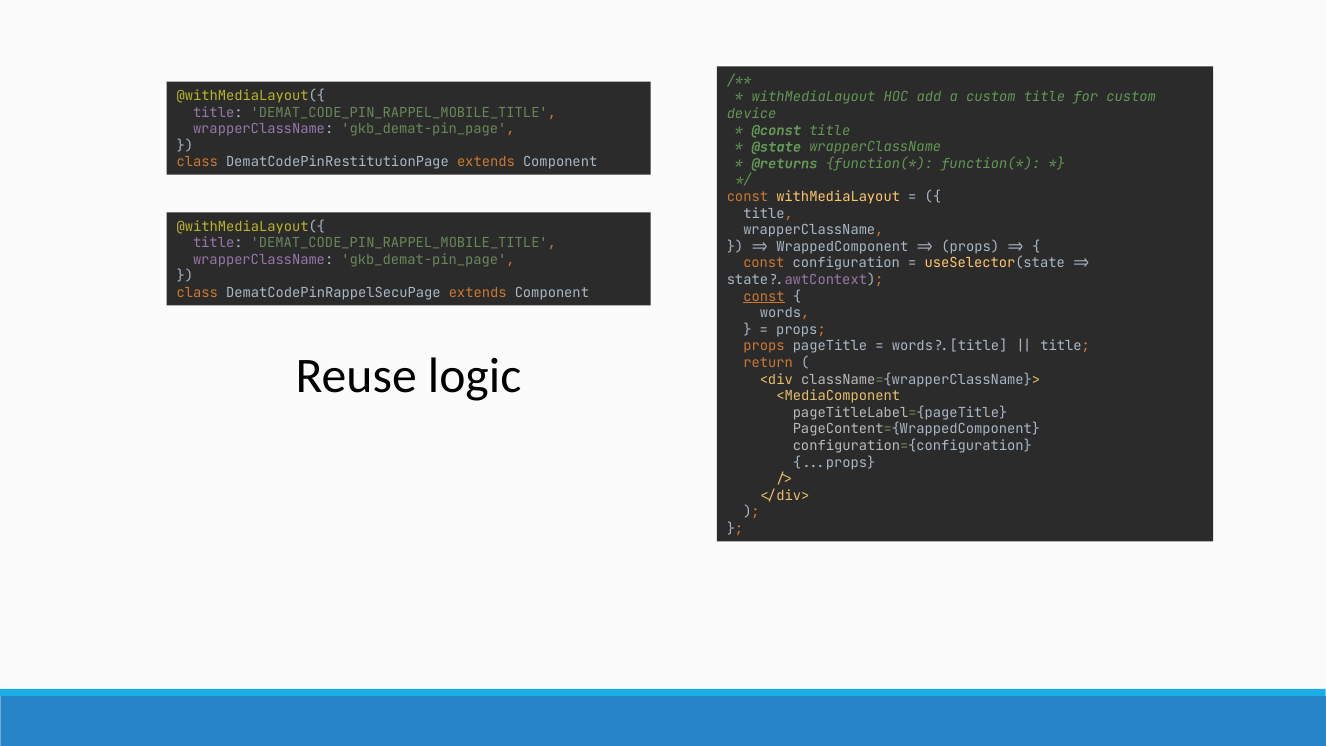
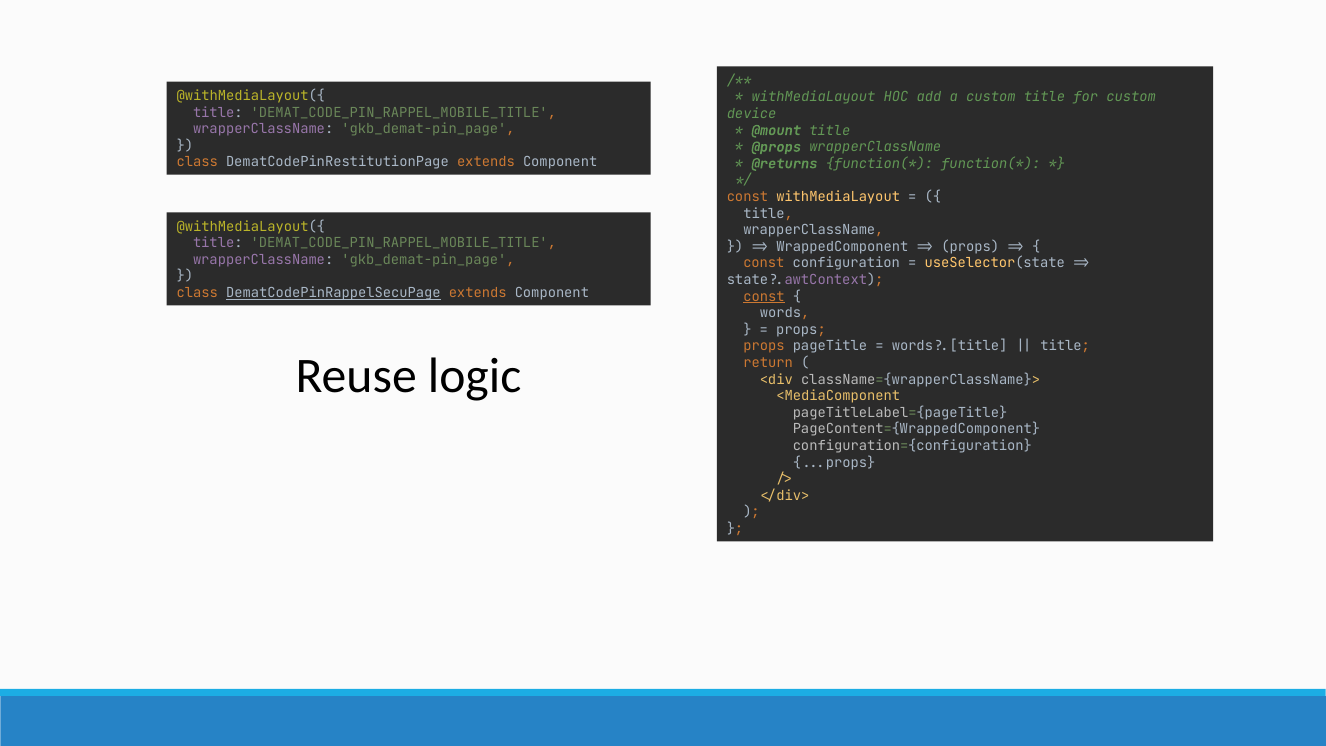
@const: @const -> @mount
@state: @state -> @props
DematCodePinRappelSecuPage underline: none -> present
